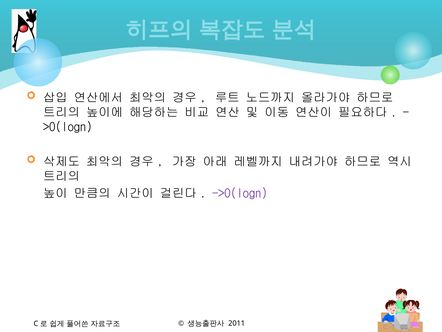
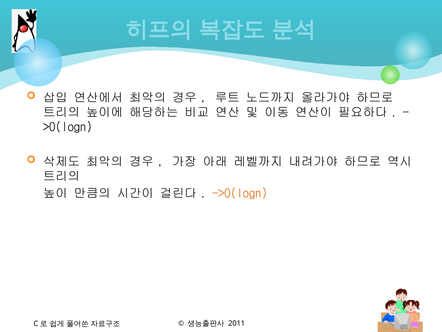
->O(logn colour: purple -> orange
